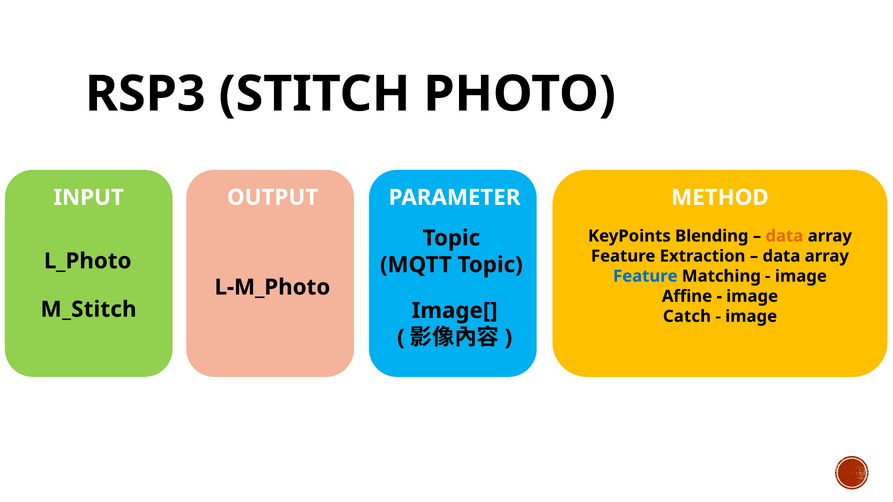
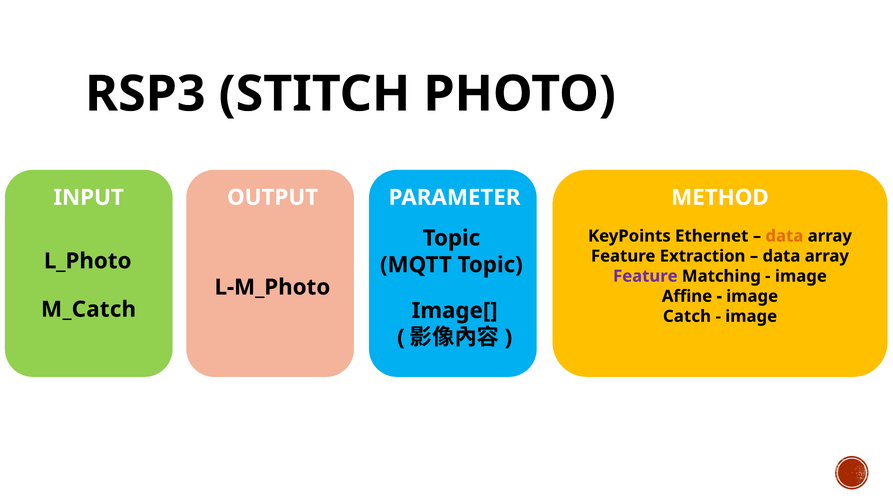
Blending: Blending -> Ethernet
Feature at (645, 276) colour: blue -> purple
M_Stitch: M_Stitch -> M_Catch
